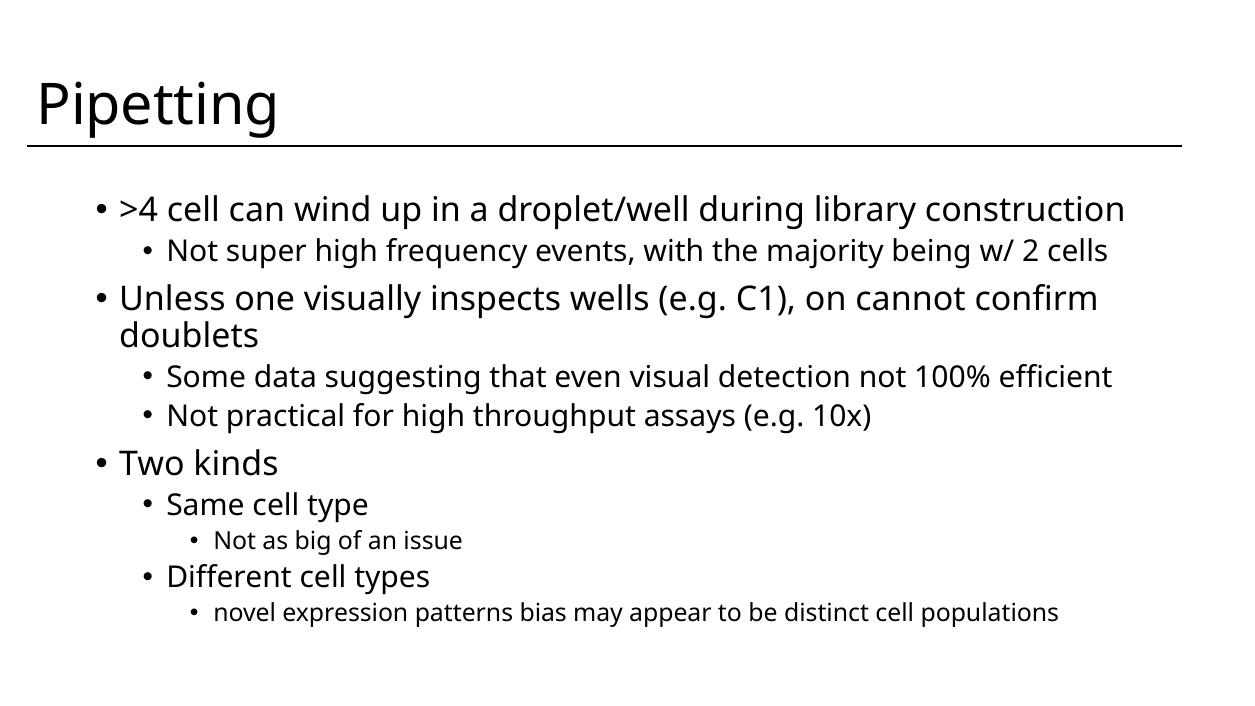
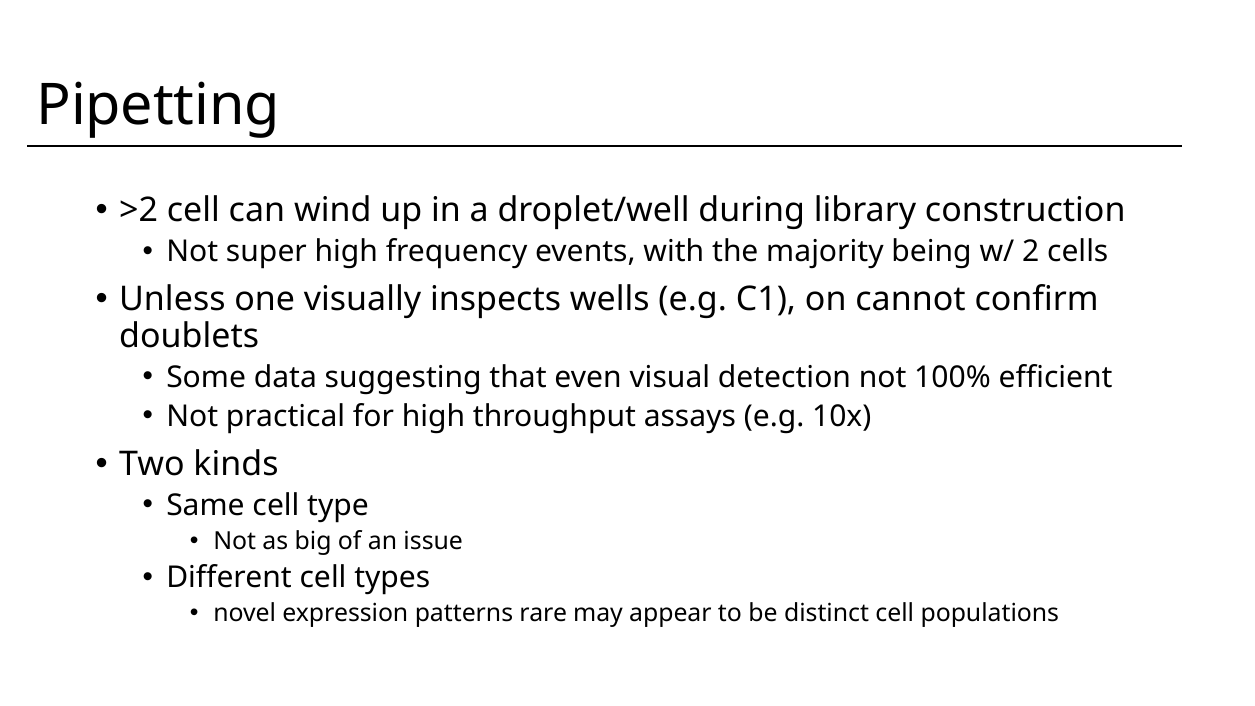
>4: >4 -> >2
bias: bias -> rare
